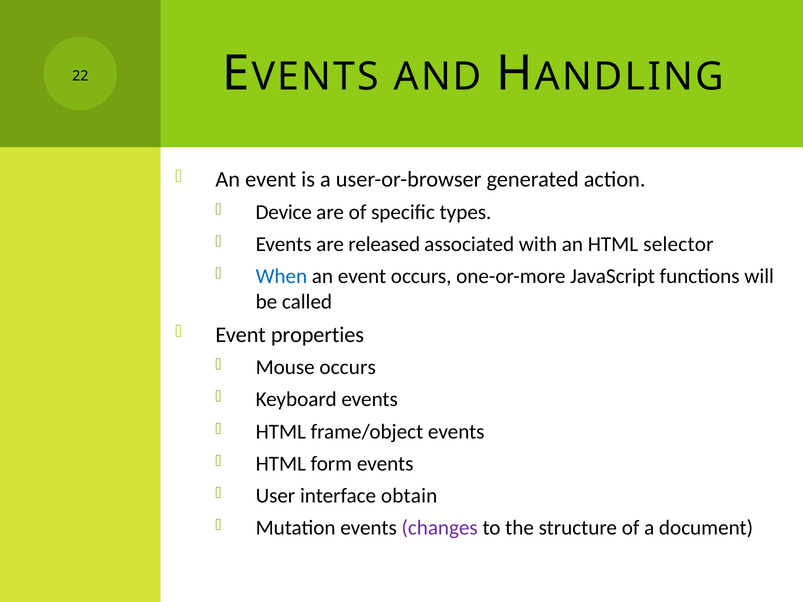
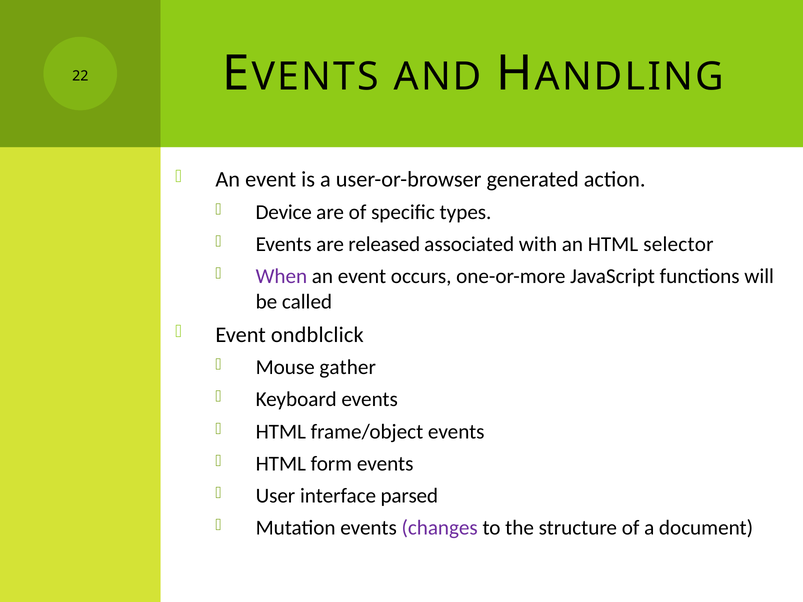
When colour: blue -> purple
properties: properties -> ondblclick
Mouse occurs: occurs -> gather
obtain: obtain -> parsed
